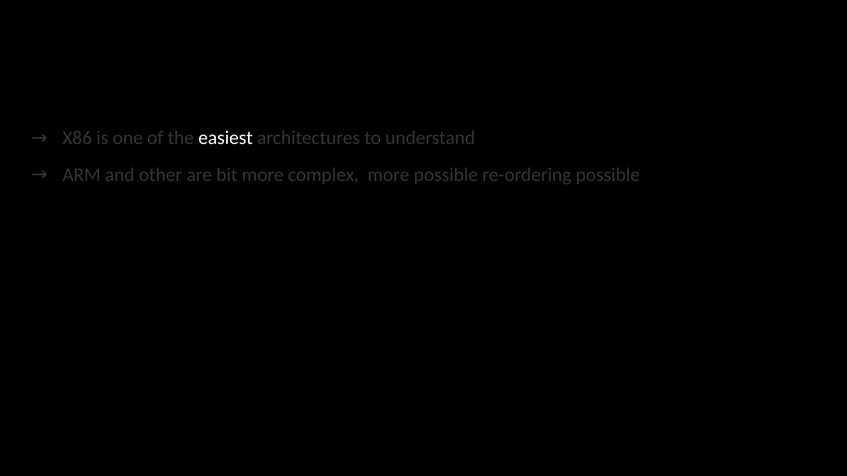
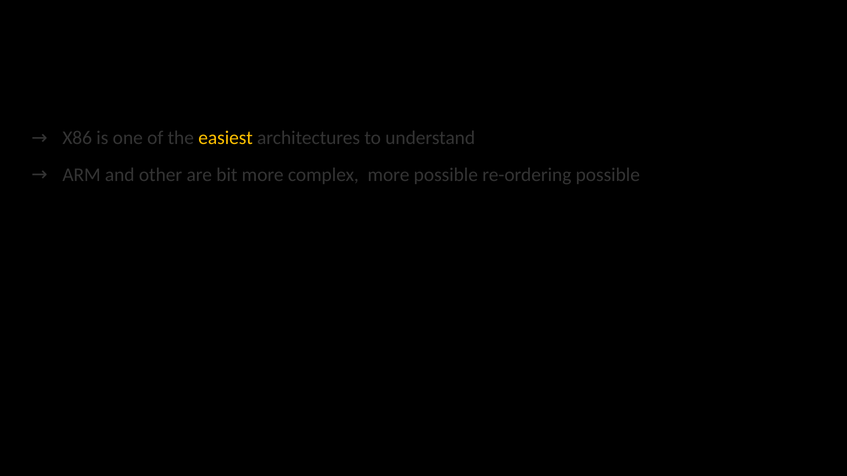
easiest colour: white -> yellow
